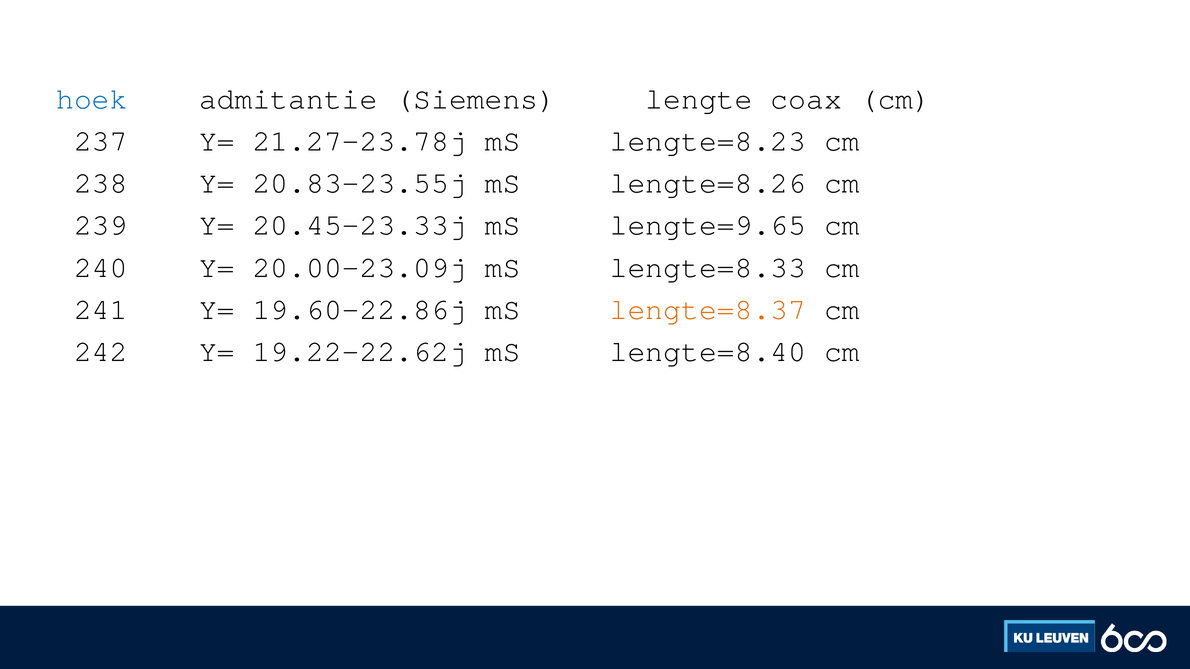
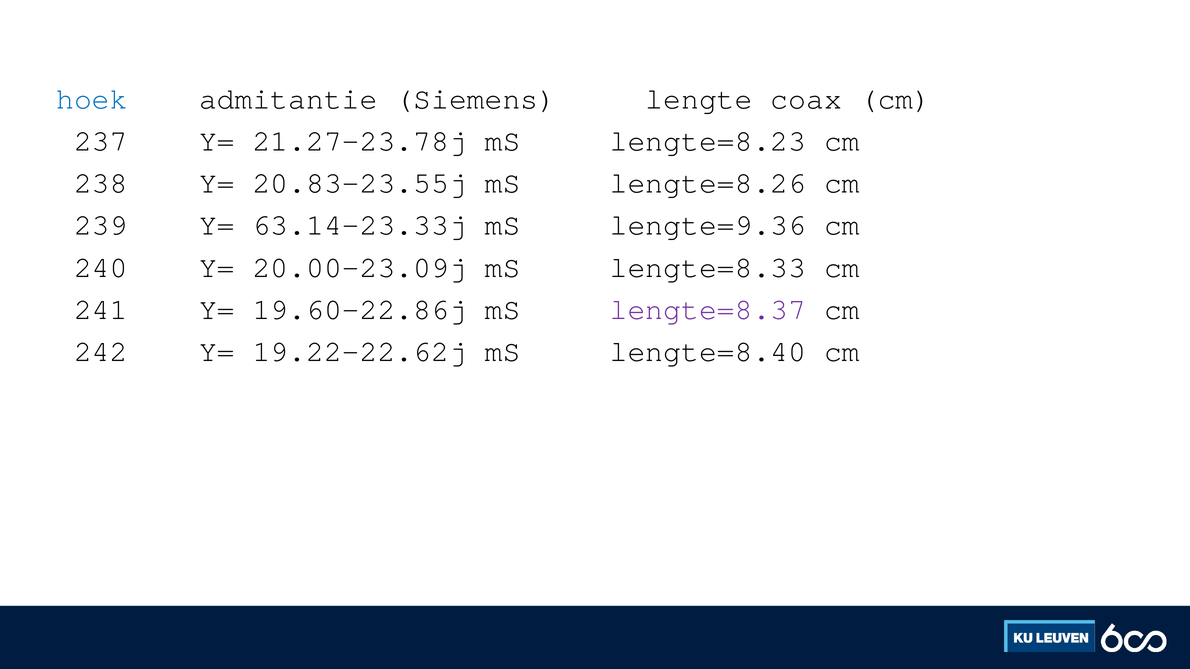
20.45-23.33j: 20.45-23.33j -> 63.14-23.33j
lengte=9.65: lengte=9.65 -> lengte=9.36
lengte=8.37 colour: orange -> purple
